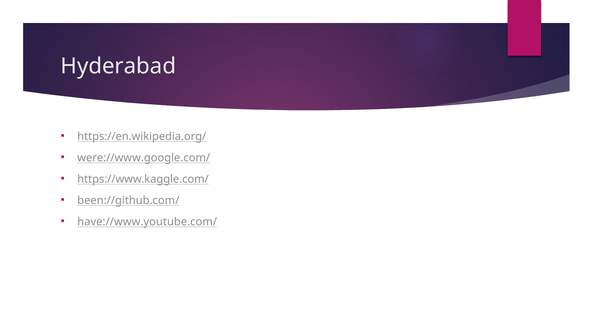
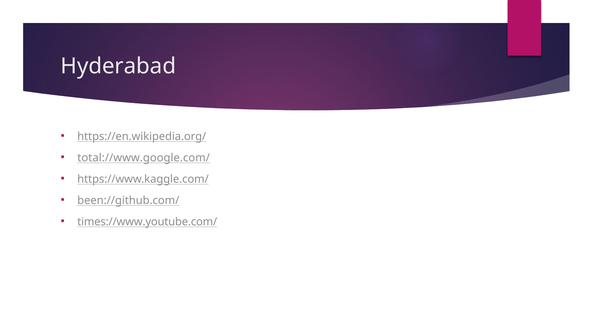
were://www.google.com/: were://www.google.com/ -> total://www.google.com/
have://www.youtube.com/: have://www.youtube.com/ -> times://www.youtube.com/
